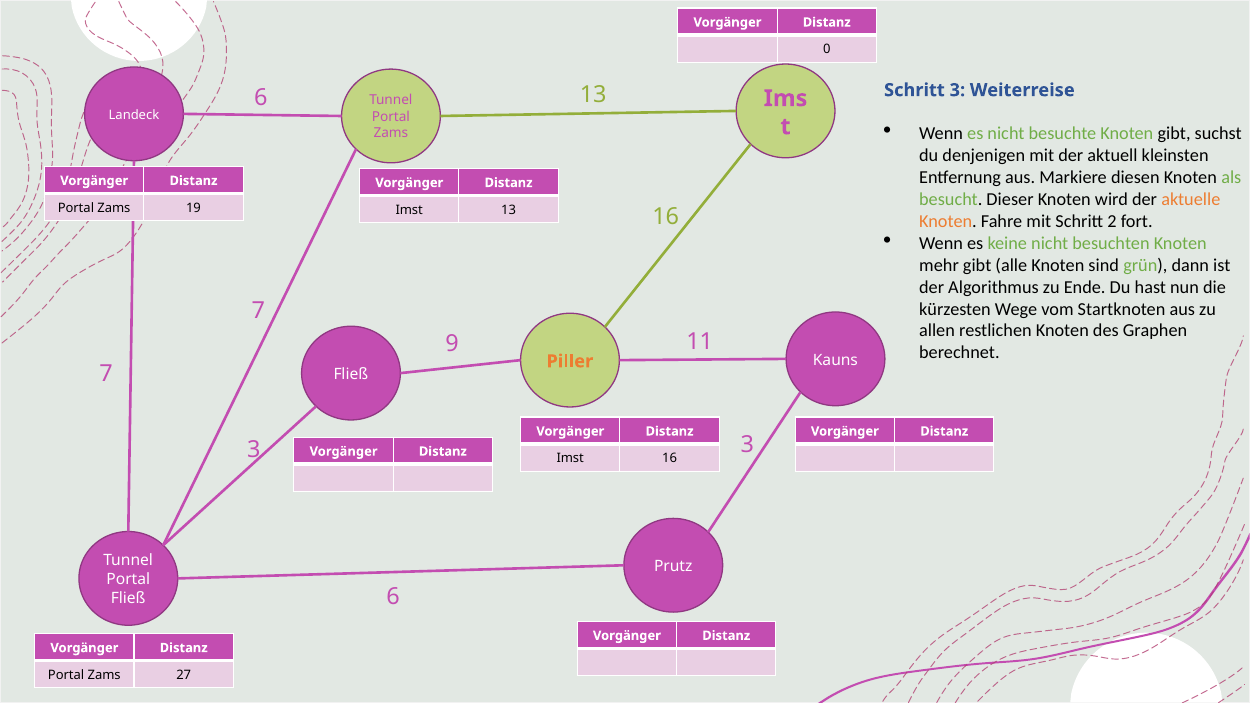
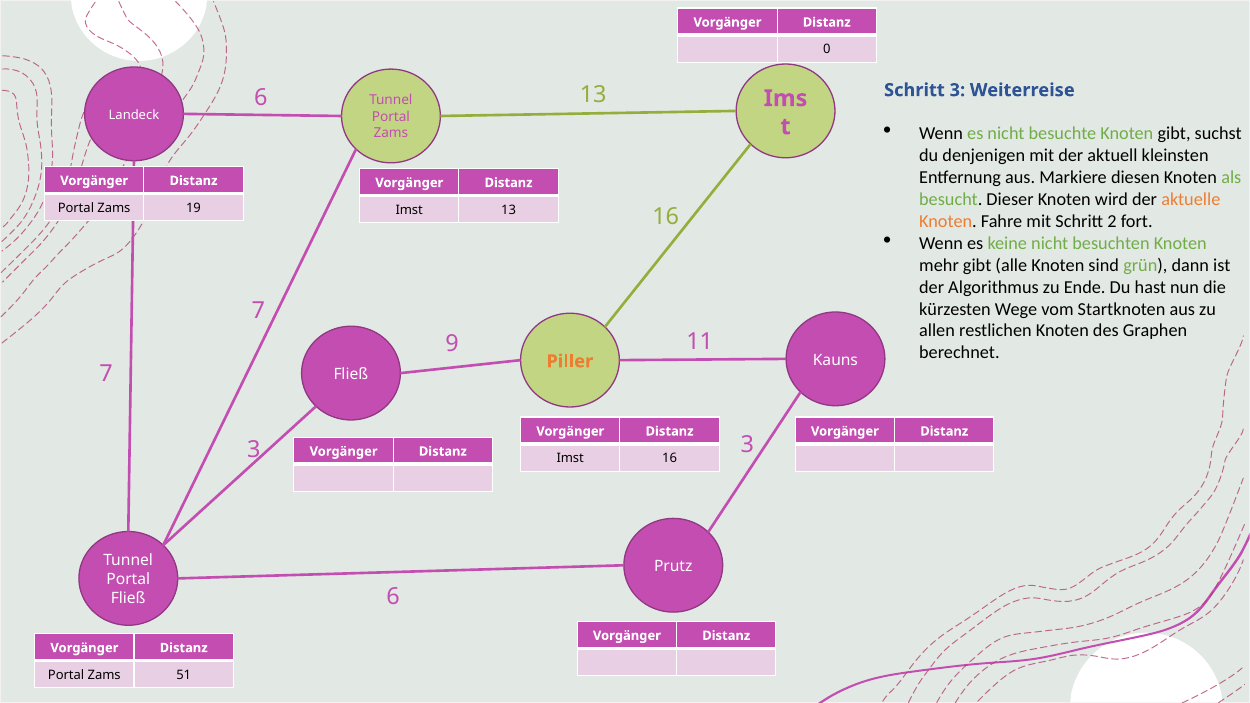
27: 27 -> 51
